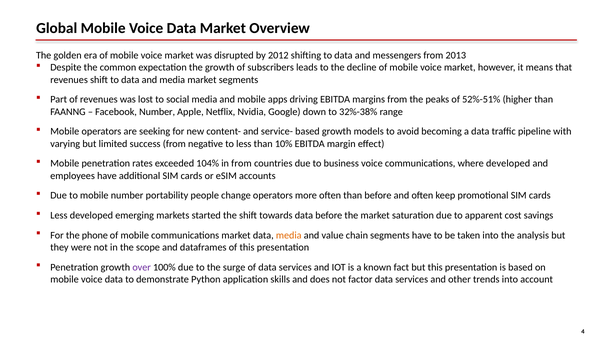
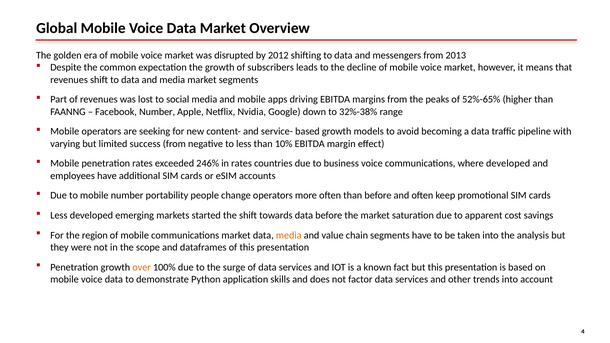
52%-51%: 52%-51% -> 52%-65%
104%: 104% -> 246%
in from: from -> rates
phone: phone -> region
over colour: purple -> orange
